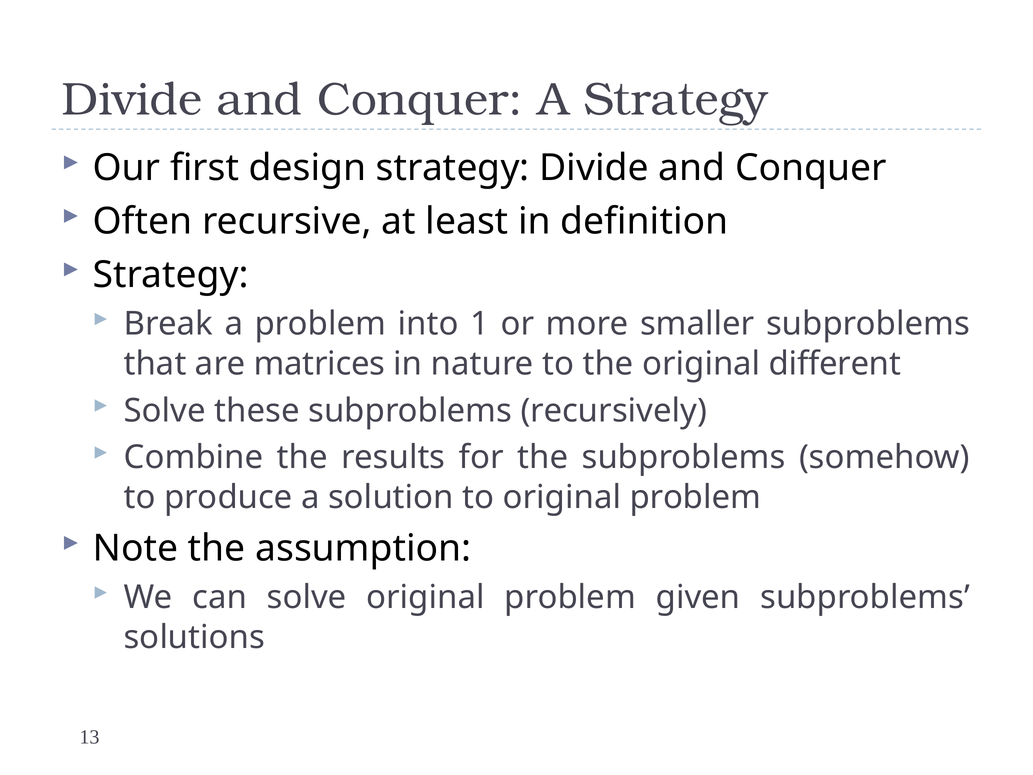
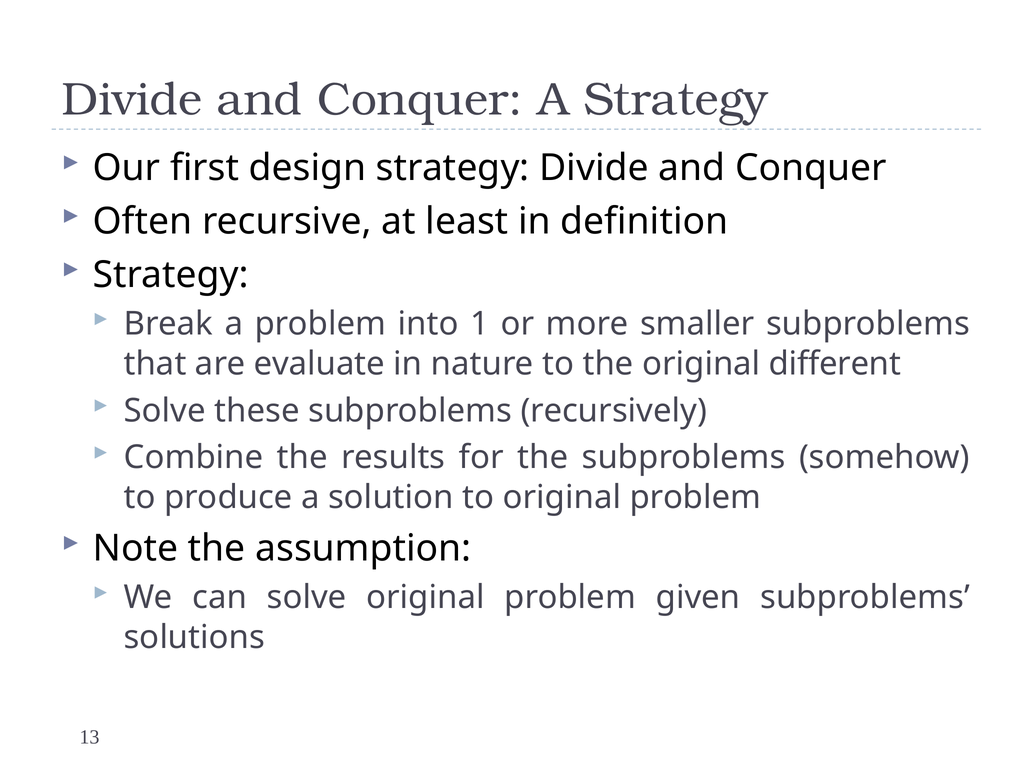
matrices: matrices -> evaluate
